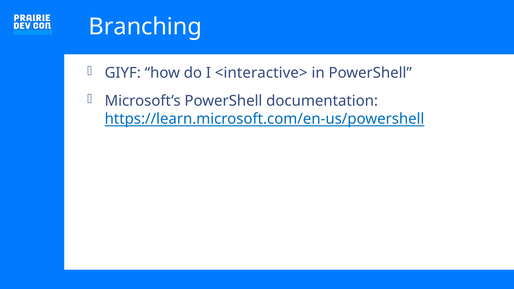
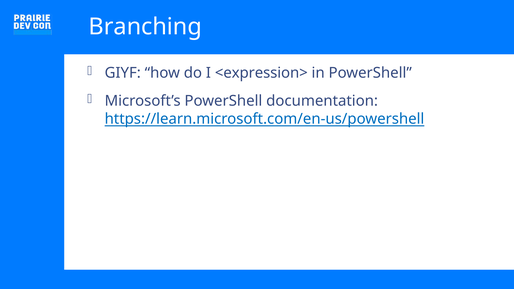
<interactive>: <interactive> -> <expression>
